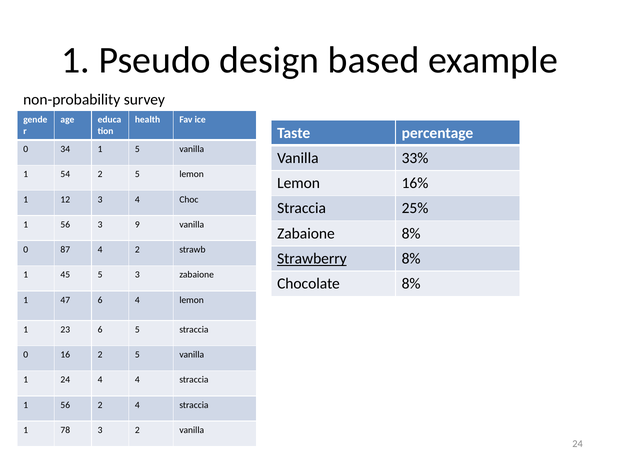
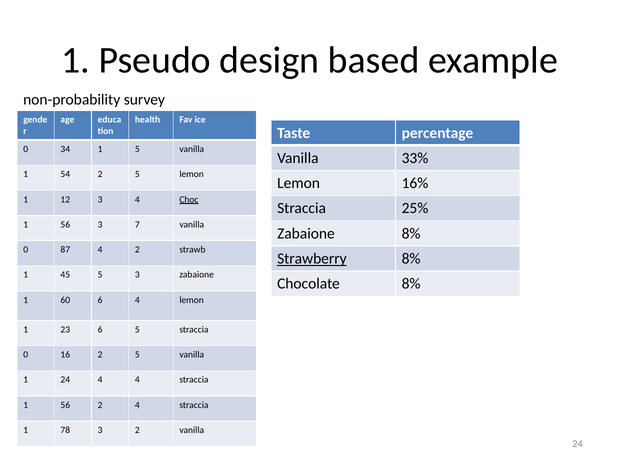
Choc underline: none -> present
9: 9 -> 7
47: 47 -> 60
